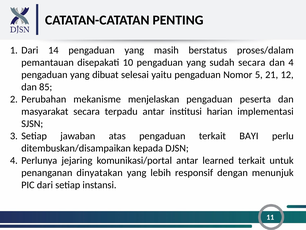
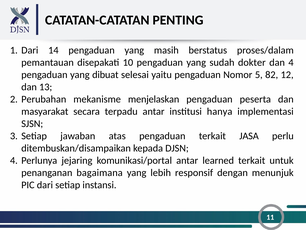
sudah secara: secara -> dokter
21: 21 -> 82
85: 85 -> 13
harian: harian -> hanya
BAYI: BAYI -> JASA
dinyatakan: dinyatakan -> bagaimana
